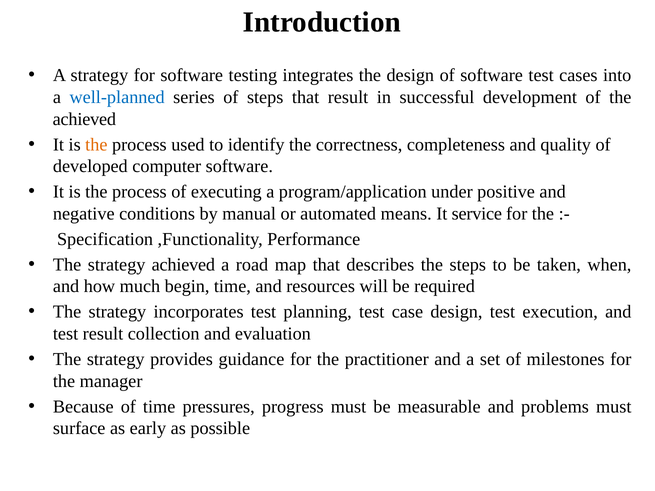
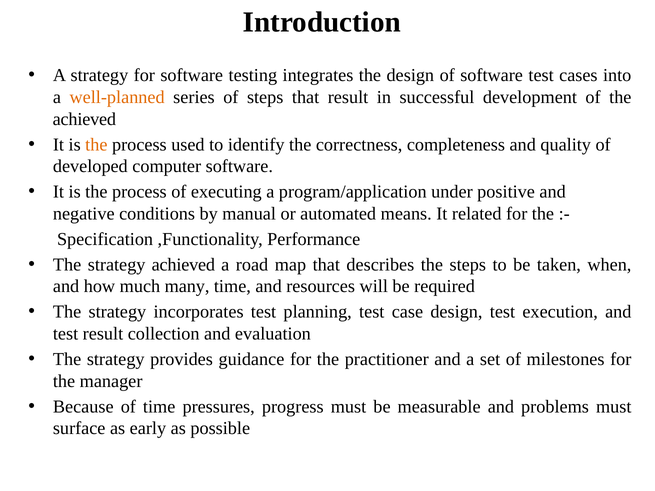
well-planned colour: blue -> orange
service: service -> related
begin: begin -> many
